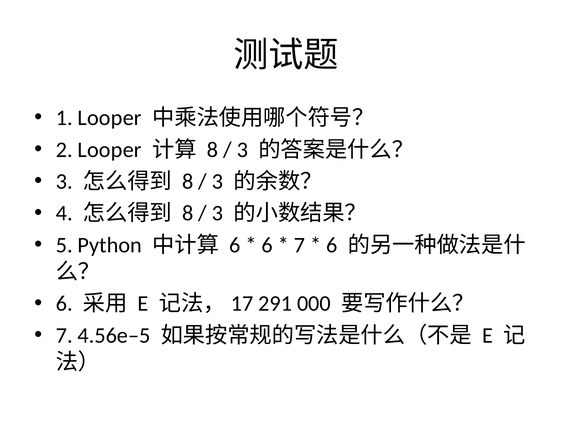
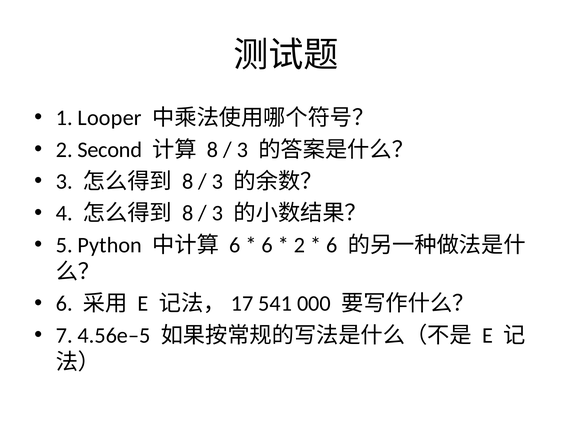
2 Looper: Looper -> Second
7 at (299, 245): 7 -> 2
291: 291 -> 541
